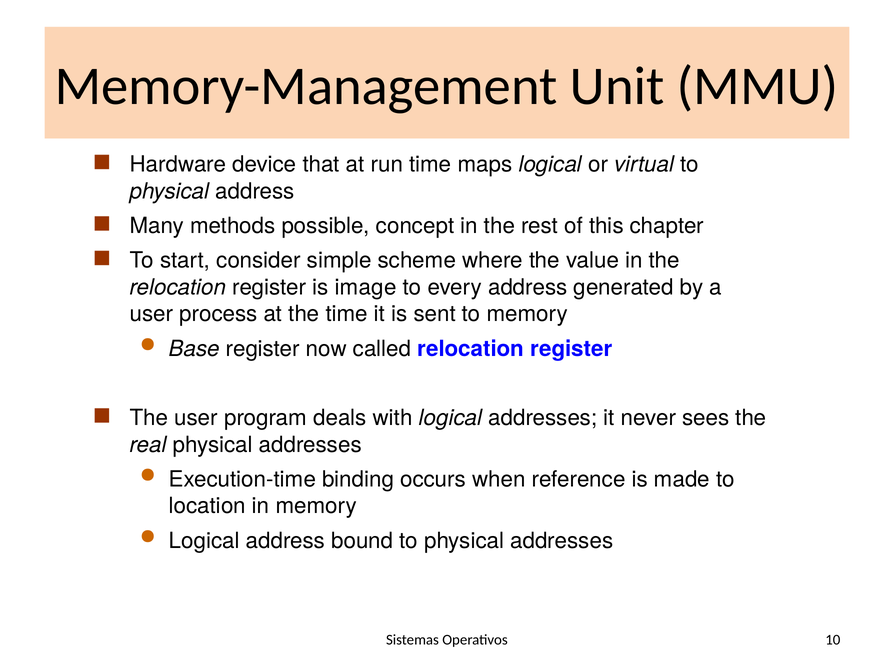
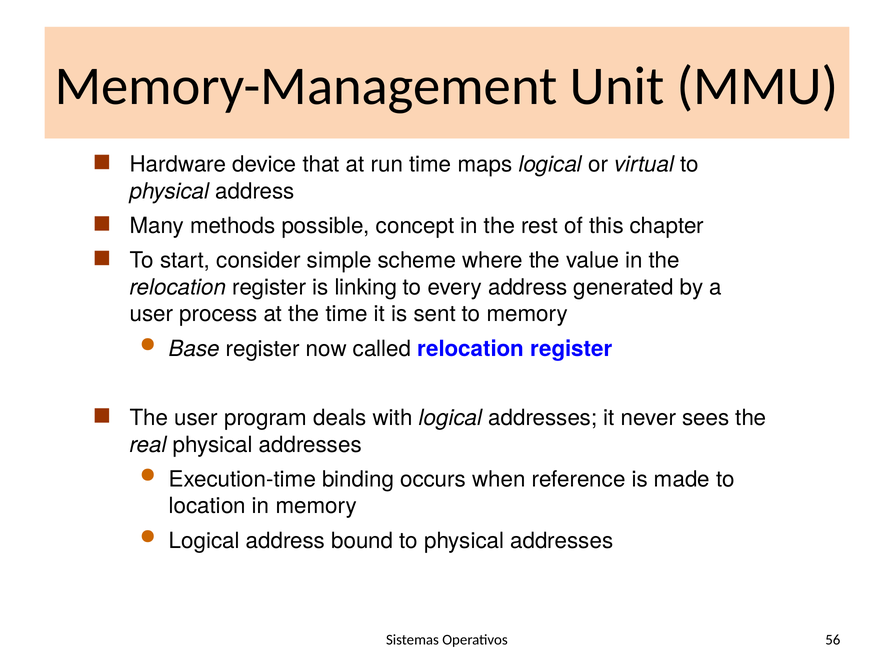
image: image -> linking
10: 10 -> 56
